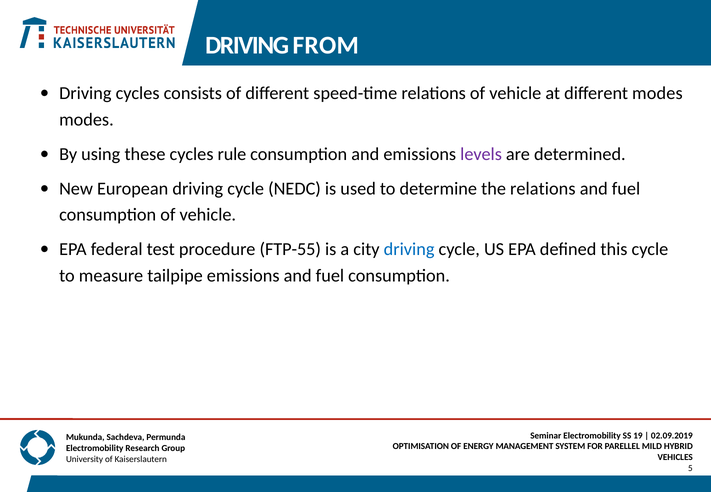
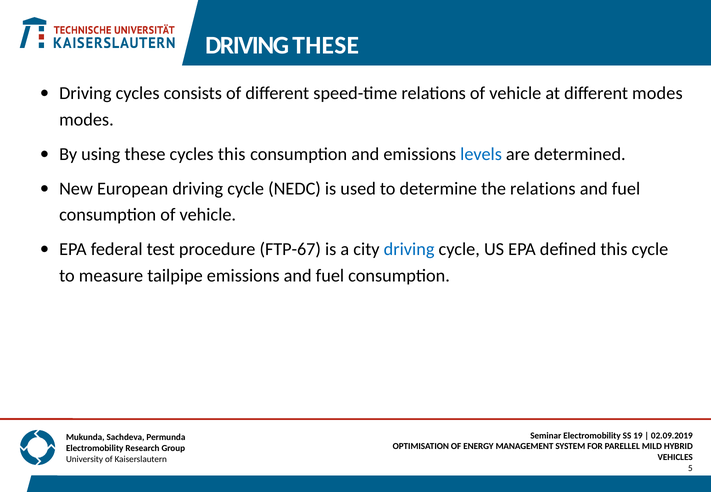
DRIVING FROM: FROM -> THESE
cycles rule: rule -> this
levels colour: purple -> blue
FTP-55: FTP-55 -> FTP-67
